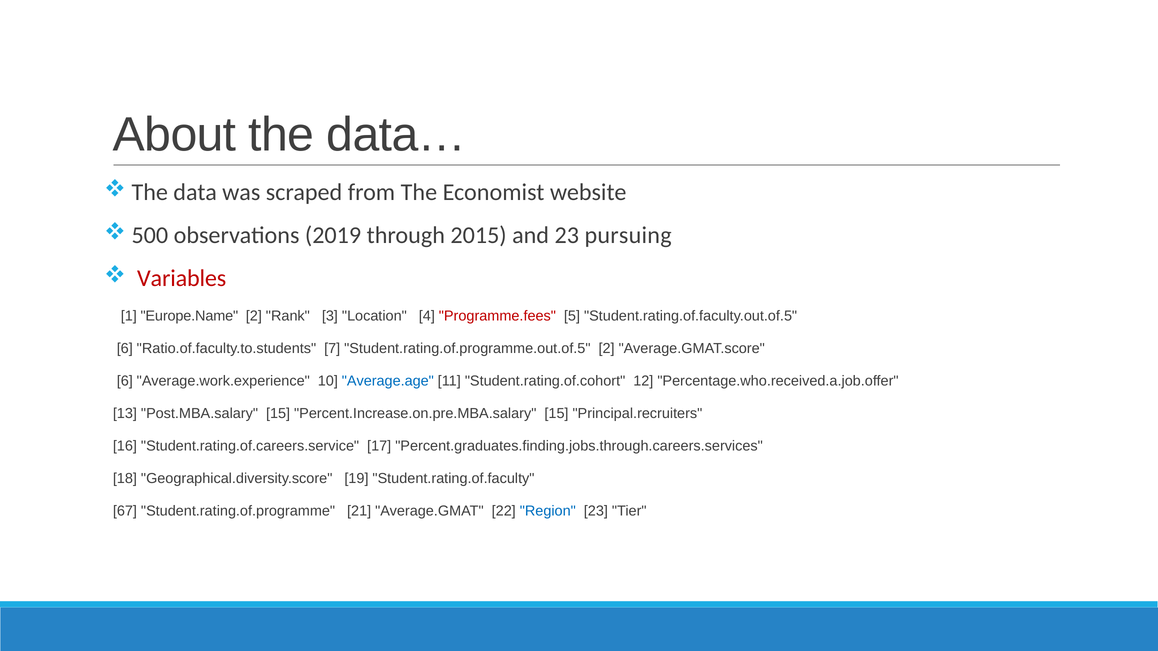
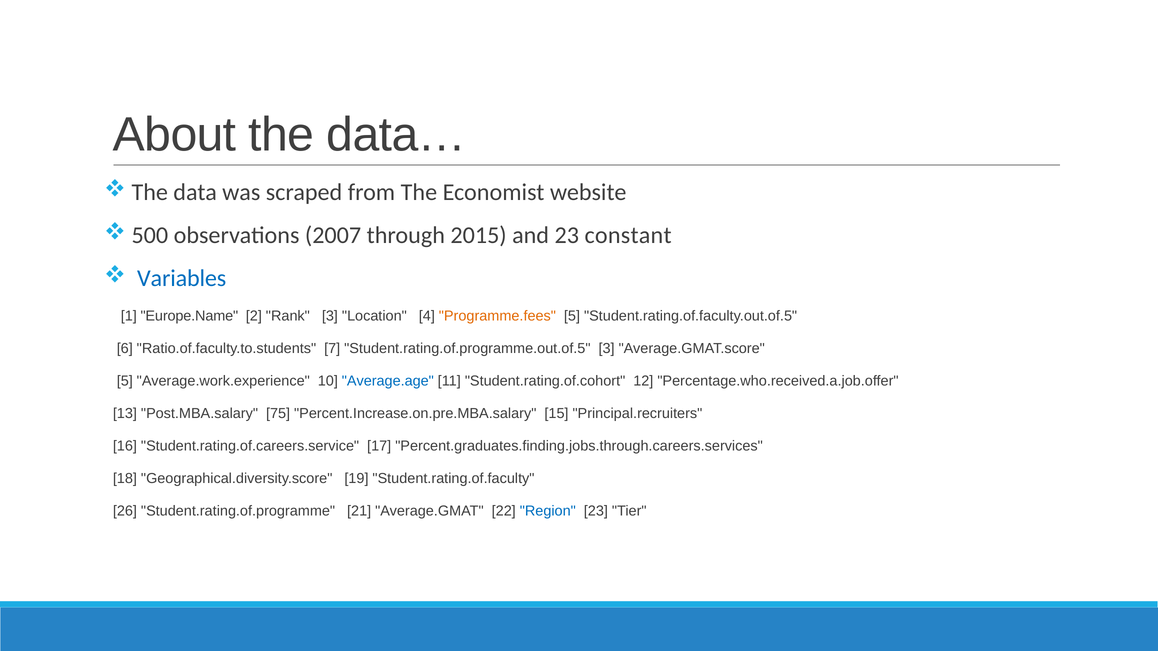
2019: 2019 -> 2007
pursuing: pursuing -> constant
Variables colour: red -> blue
Programme.fees colour: red -> orange
Student.rating.of.programme.out.of.5 2: 2 -> 3
6 at (125, 381): 6 -> 5
Post.MBA.salary 15: 15 -> 75
67: 67 -> 26
